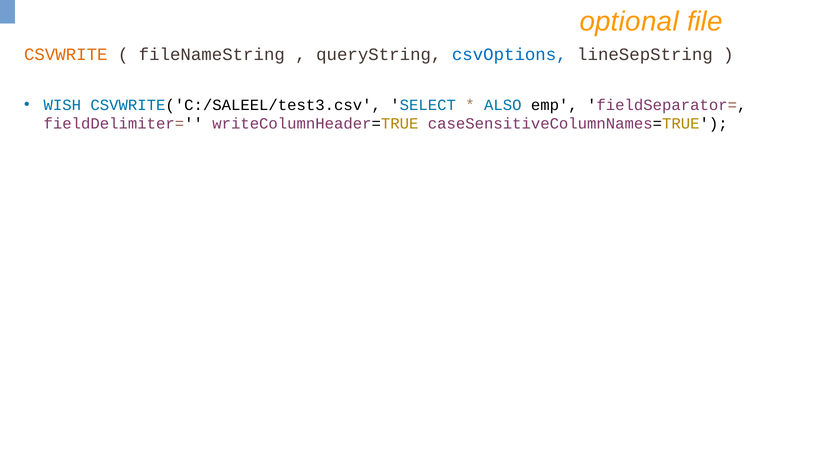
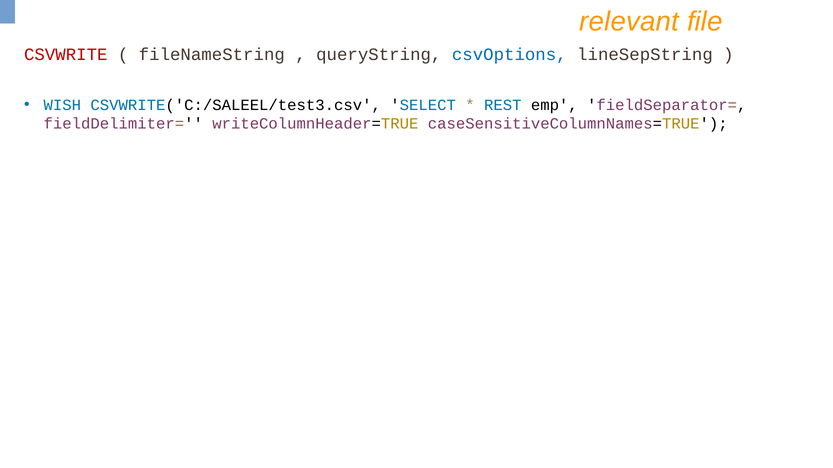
optional: optional -> relevant
CSVWRITE colour: orange -> red
ALSO: ALSO -> REST
